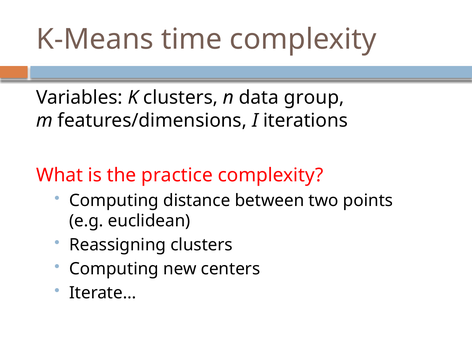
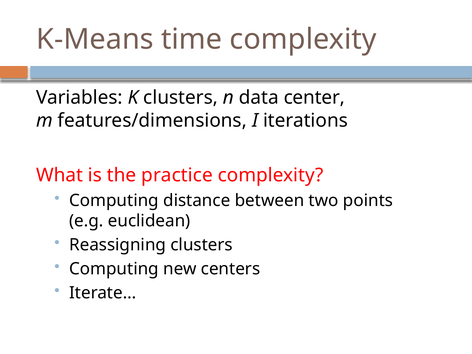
group: group -> center
